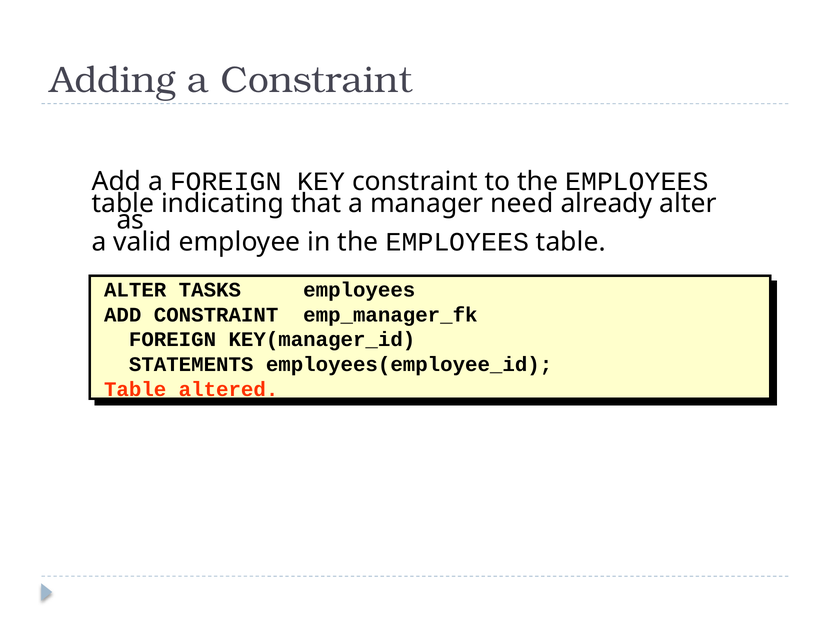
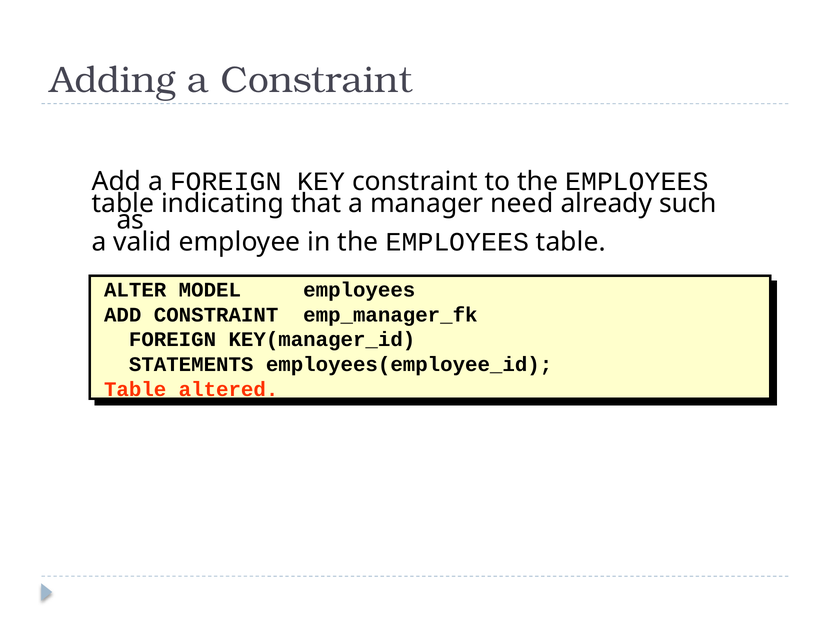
already alter: alter -> such
TASKS: TASKS -> MODEL
